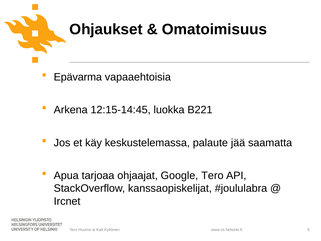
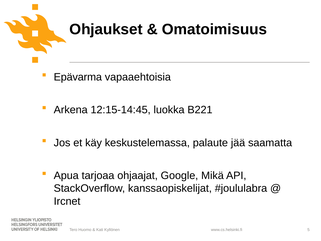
Google Tero: Tero -> Mikä
